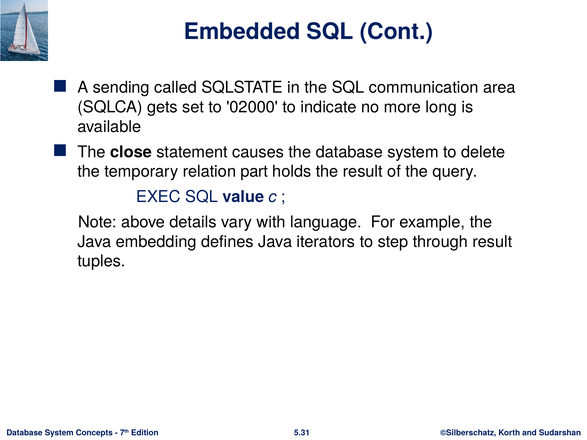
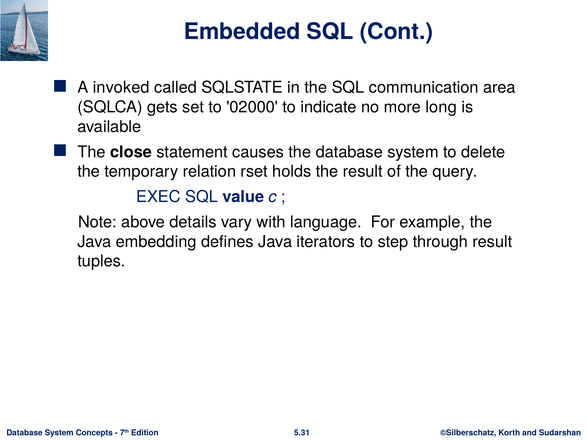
sending: sending -> invoked
part: part -> rset
